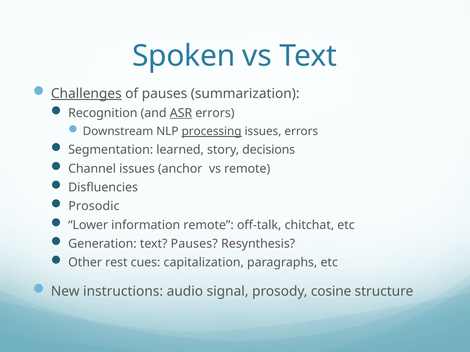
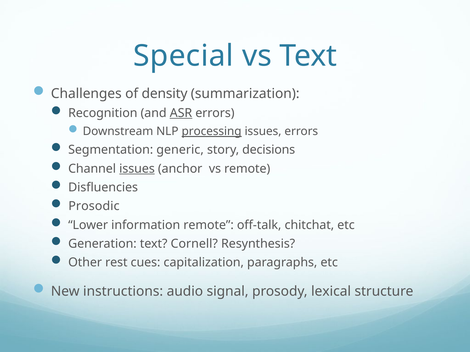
Spoken: Spoken -> Special
Challenges underline: present -> none
of pauses: pauses -> density
learned: learned -> generic
issues at (137, 169) underline: none -> present
text Pauses: Pauses -> Cornell
cosine: cosine -> lexical
